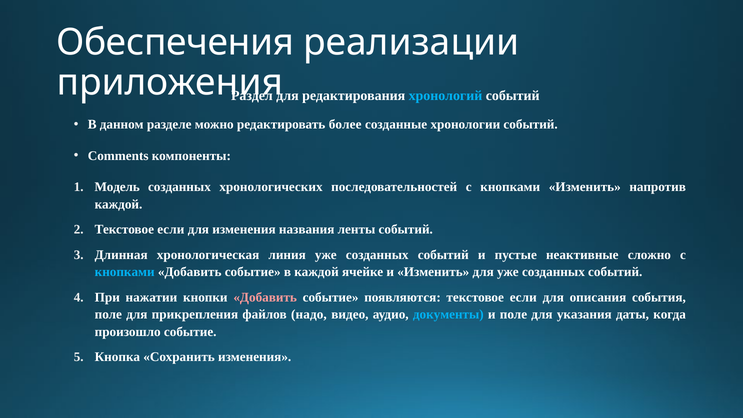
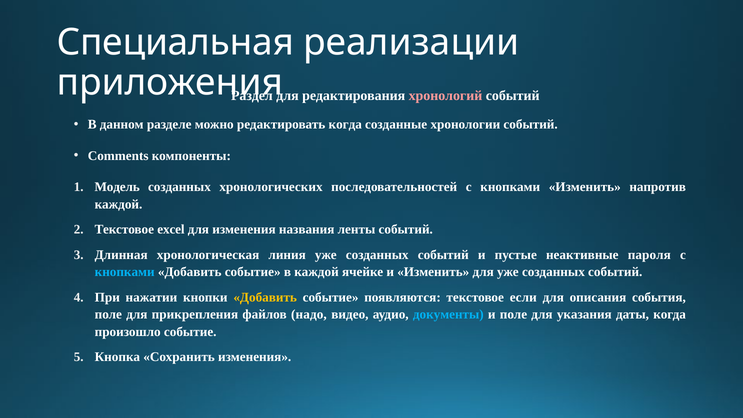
Обеспечения: Обеспечения -> Специальная
хронологий colour: light blue -> pink
редактировать более: более -> когда
если at (171, 230): если -> excel
сложно: сложно -> пароля
Добавить at (265, 297) colour: pink -> yellow
